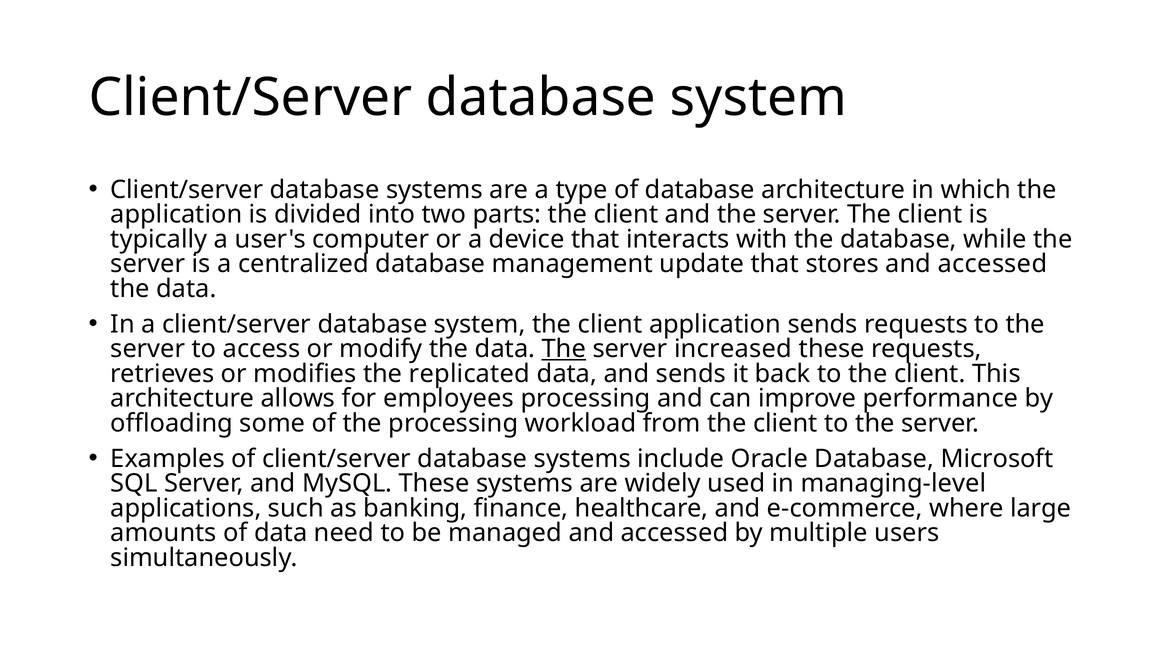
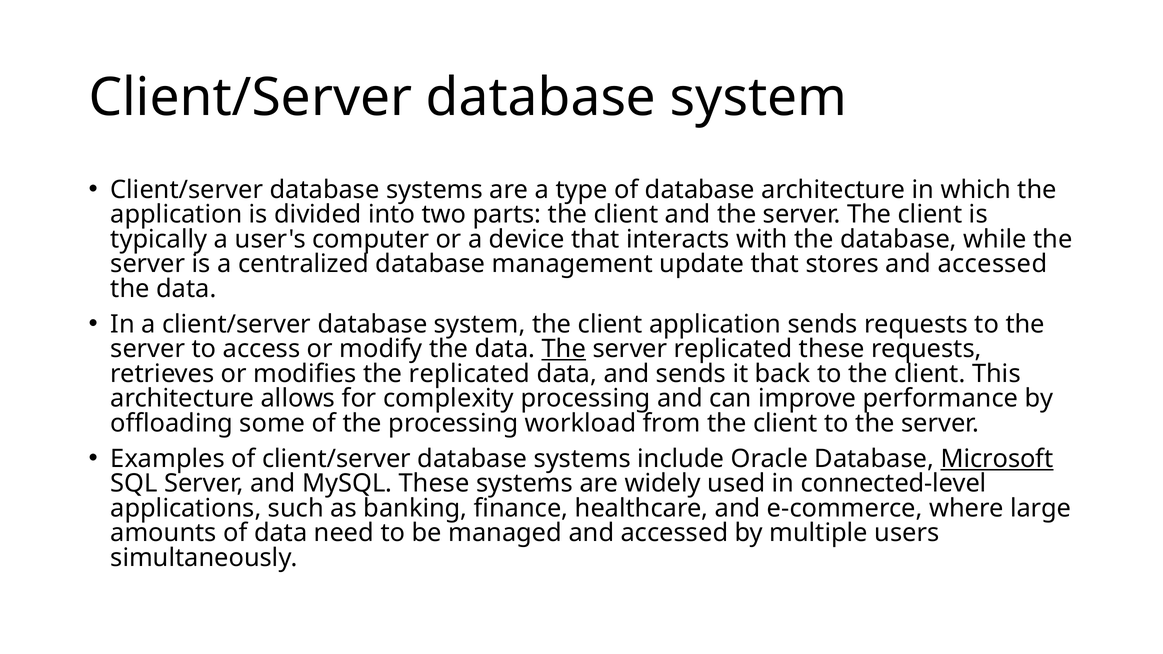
server increased: increased -> replicated
employees: employees -> complexity
Microsoft underline: none -> present
managing-level: managing-level -> connected-level
